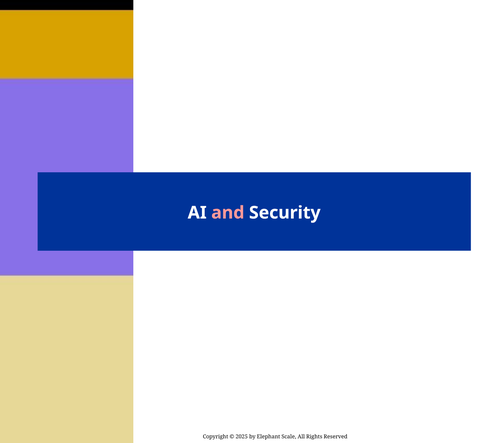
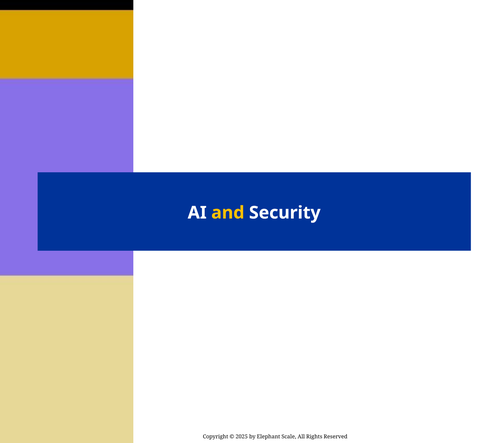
and colour: pink -> yellow
